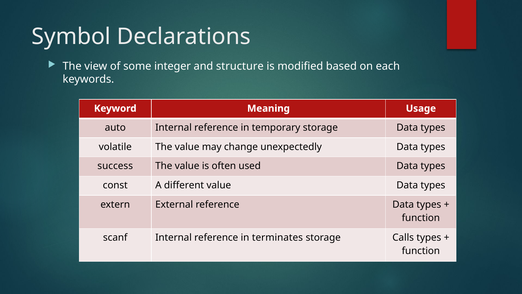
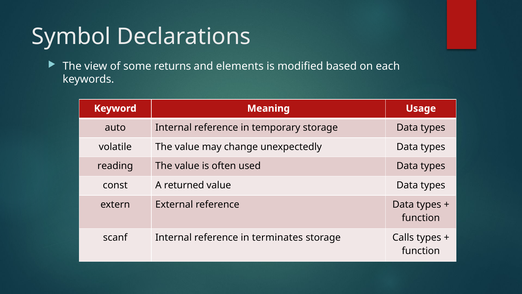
integer: integer -> returns
structure: structure -> elements
success: success -> reading
different: different -> returned
